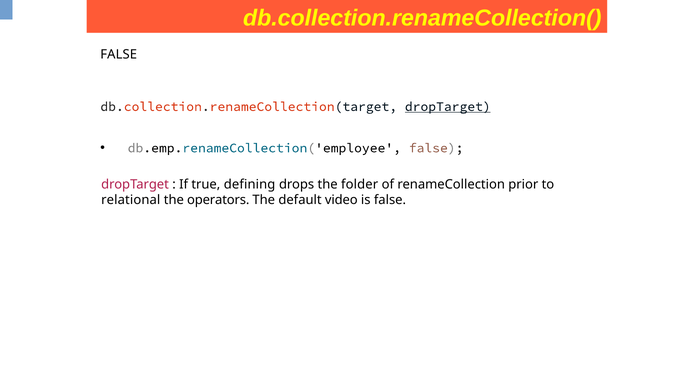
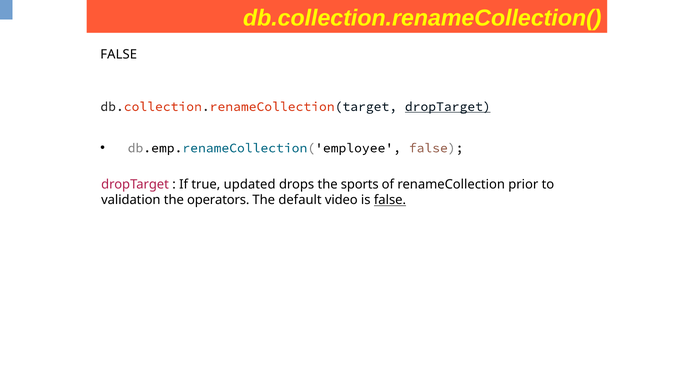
defining: defining -> updated
folder: folder -> sports
relational: relational -> validation
false at (390, 200) underline: none -> present
